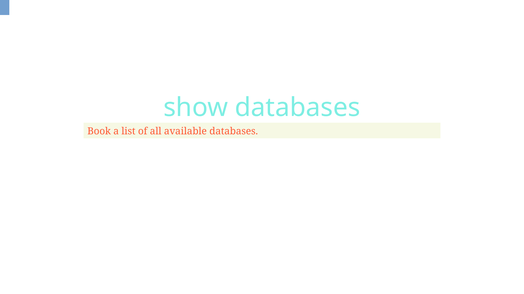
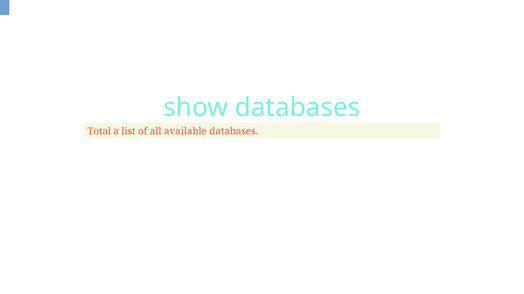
Book: Book -> Total
